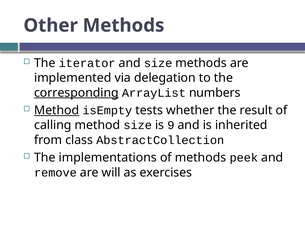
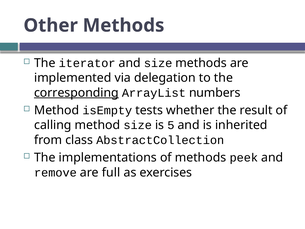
Method at (57, 110) underline: present -> none
9: 9 -> 5
will: will -> full
